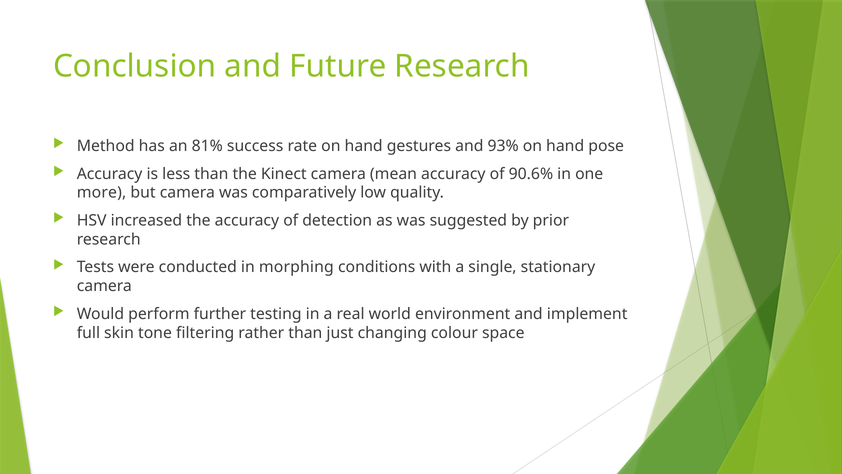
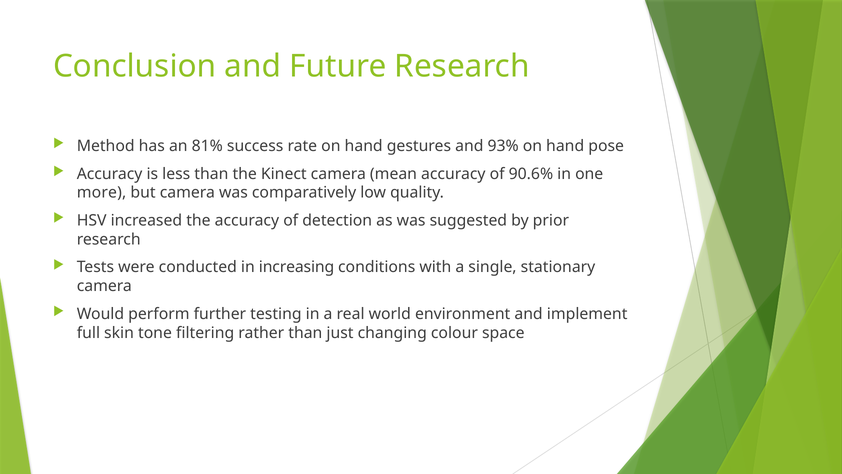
morphing: morphing -> increasing
